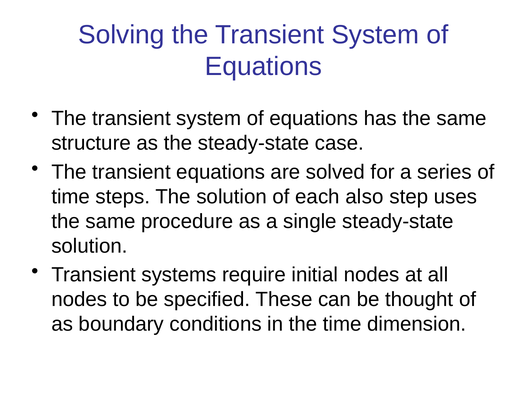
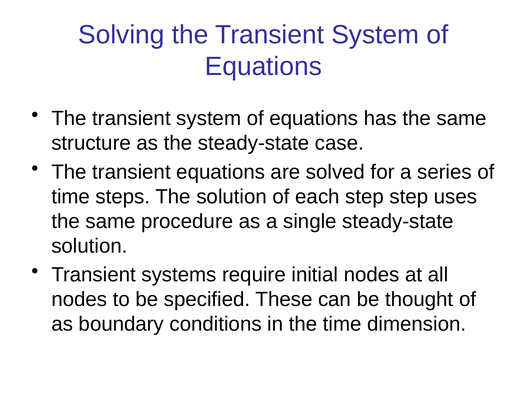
each also: also -> step
